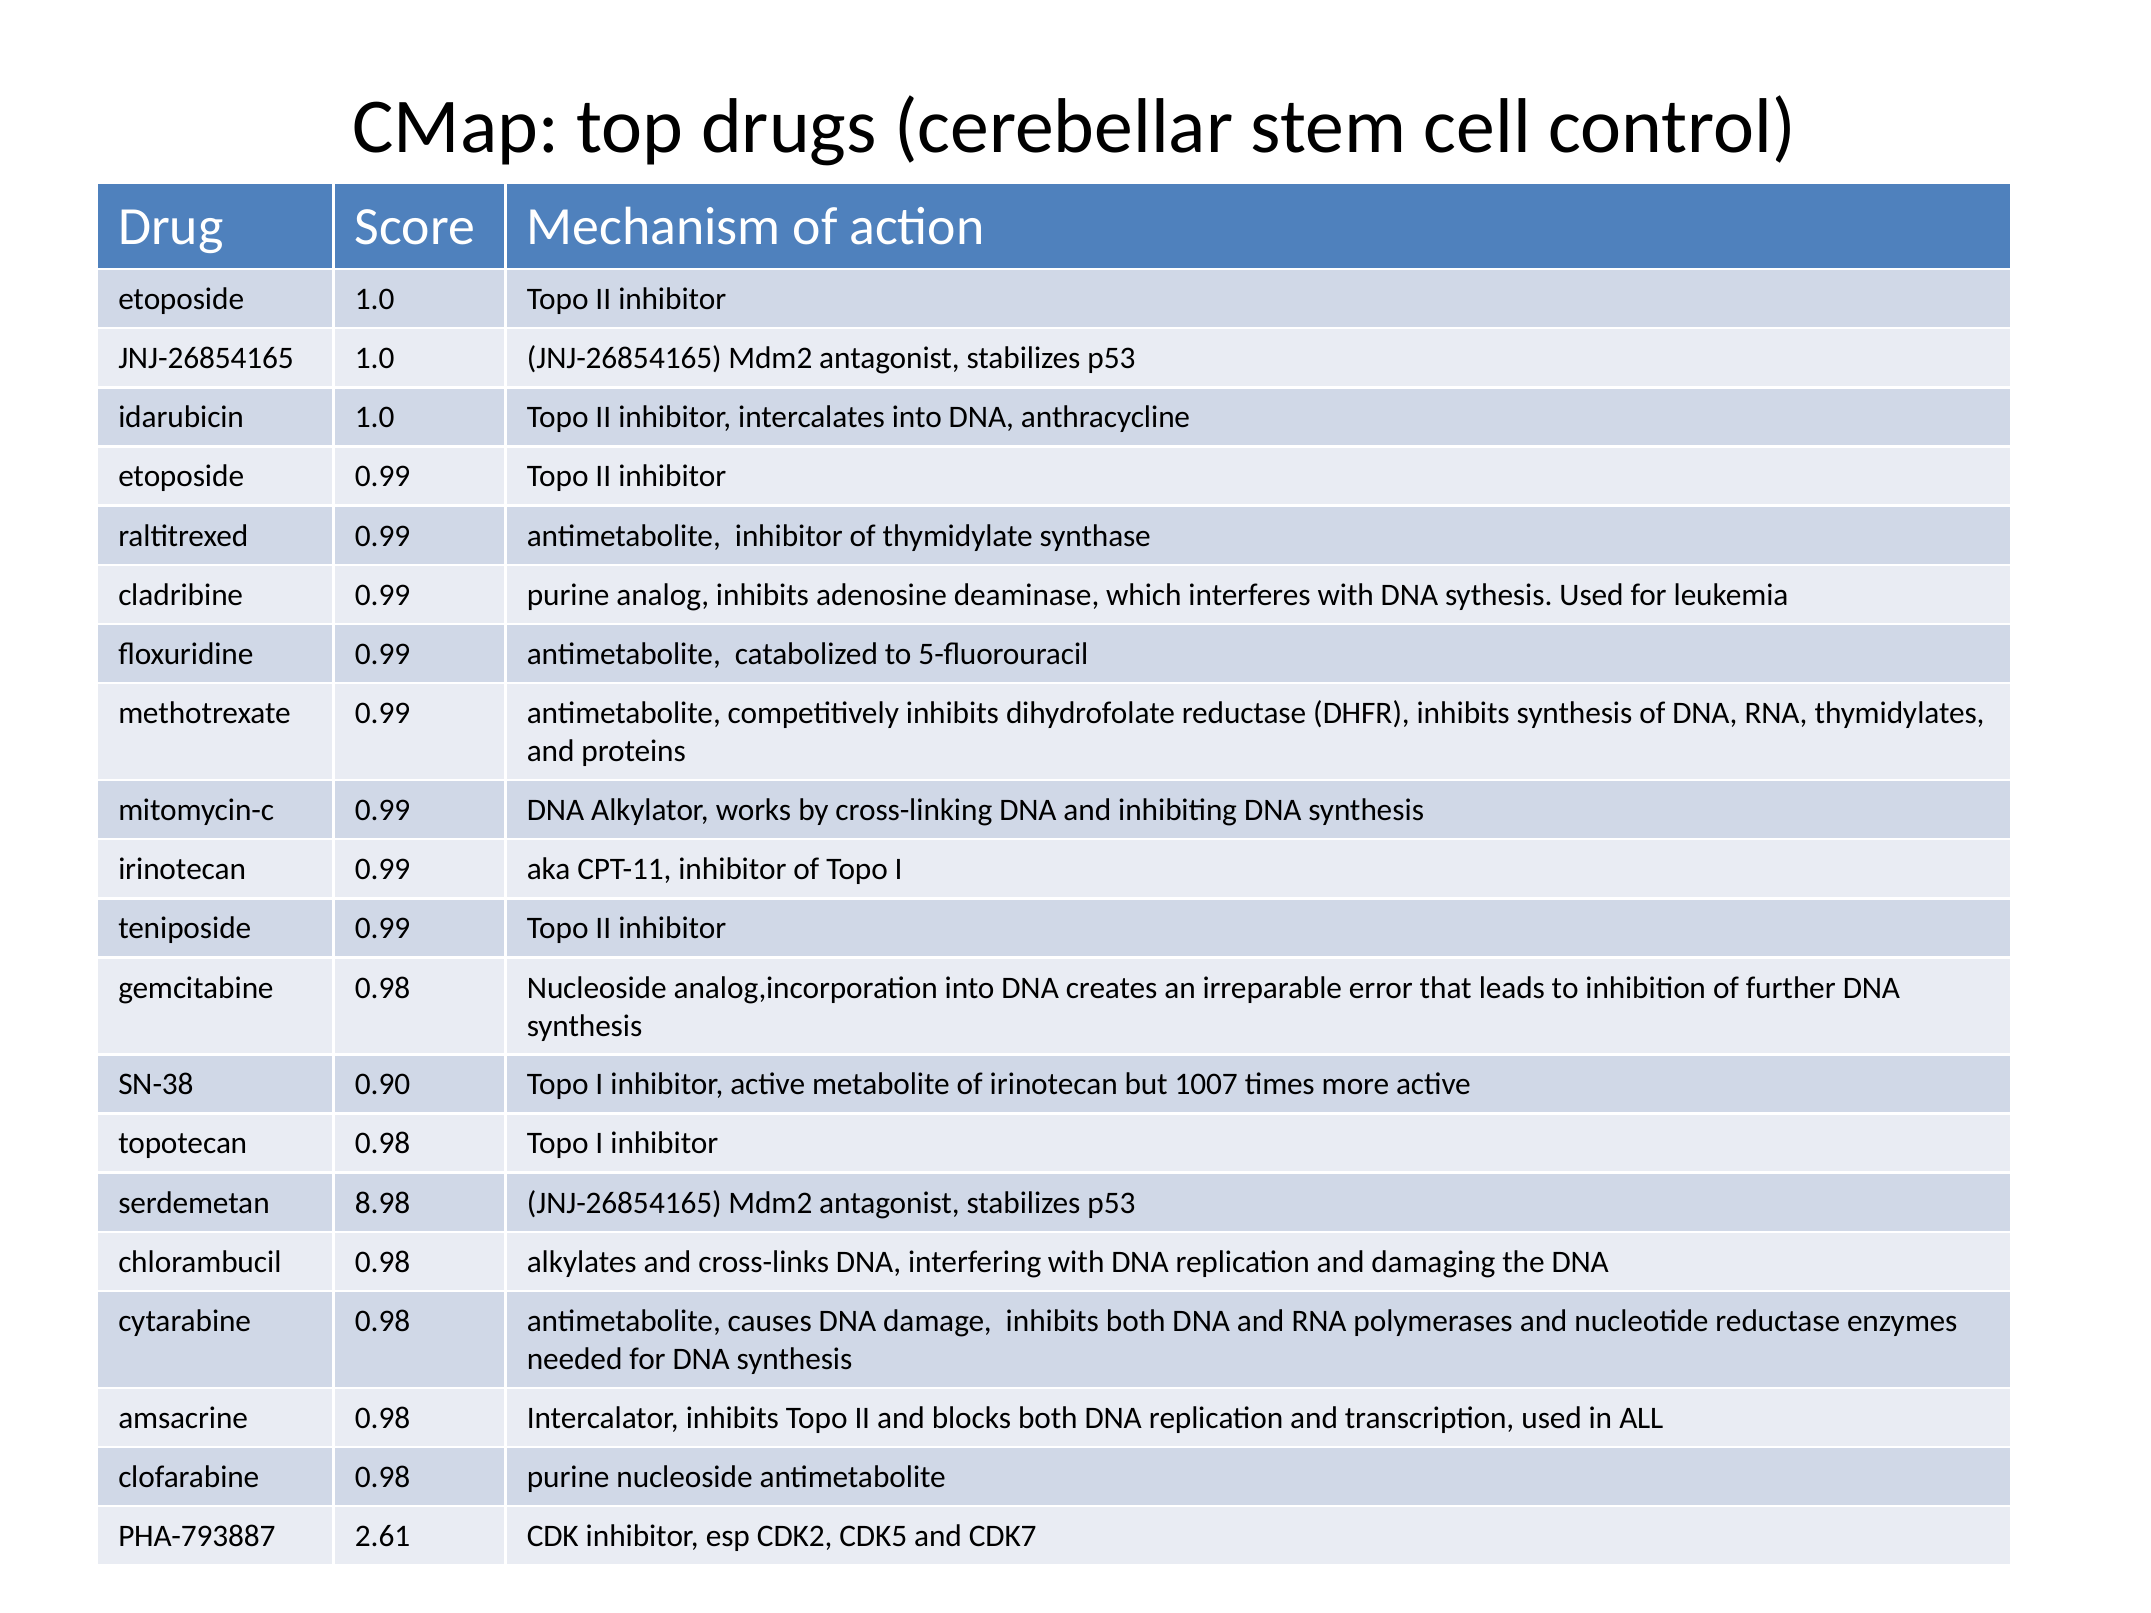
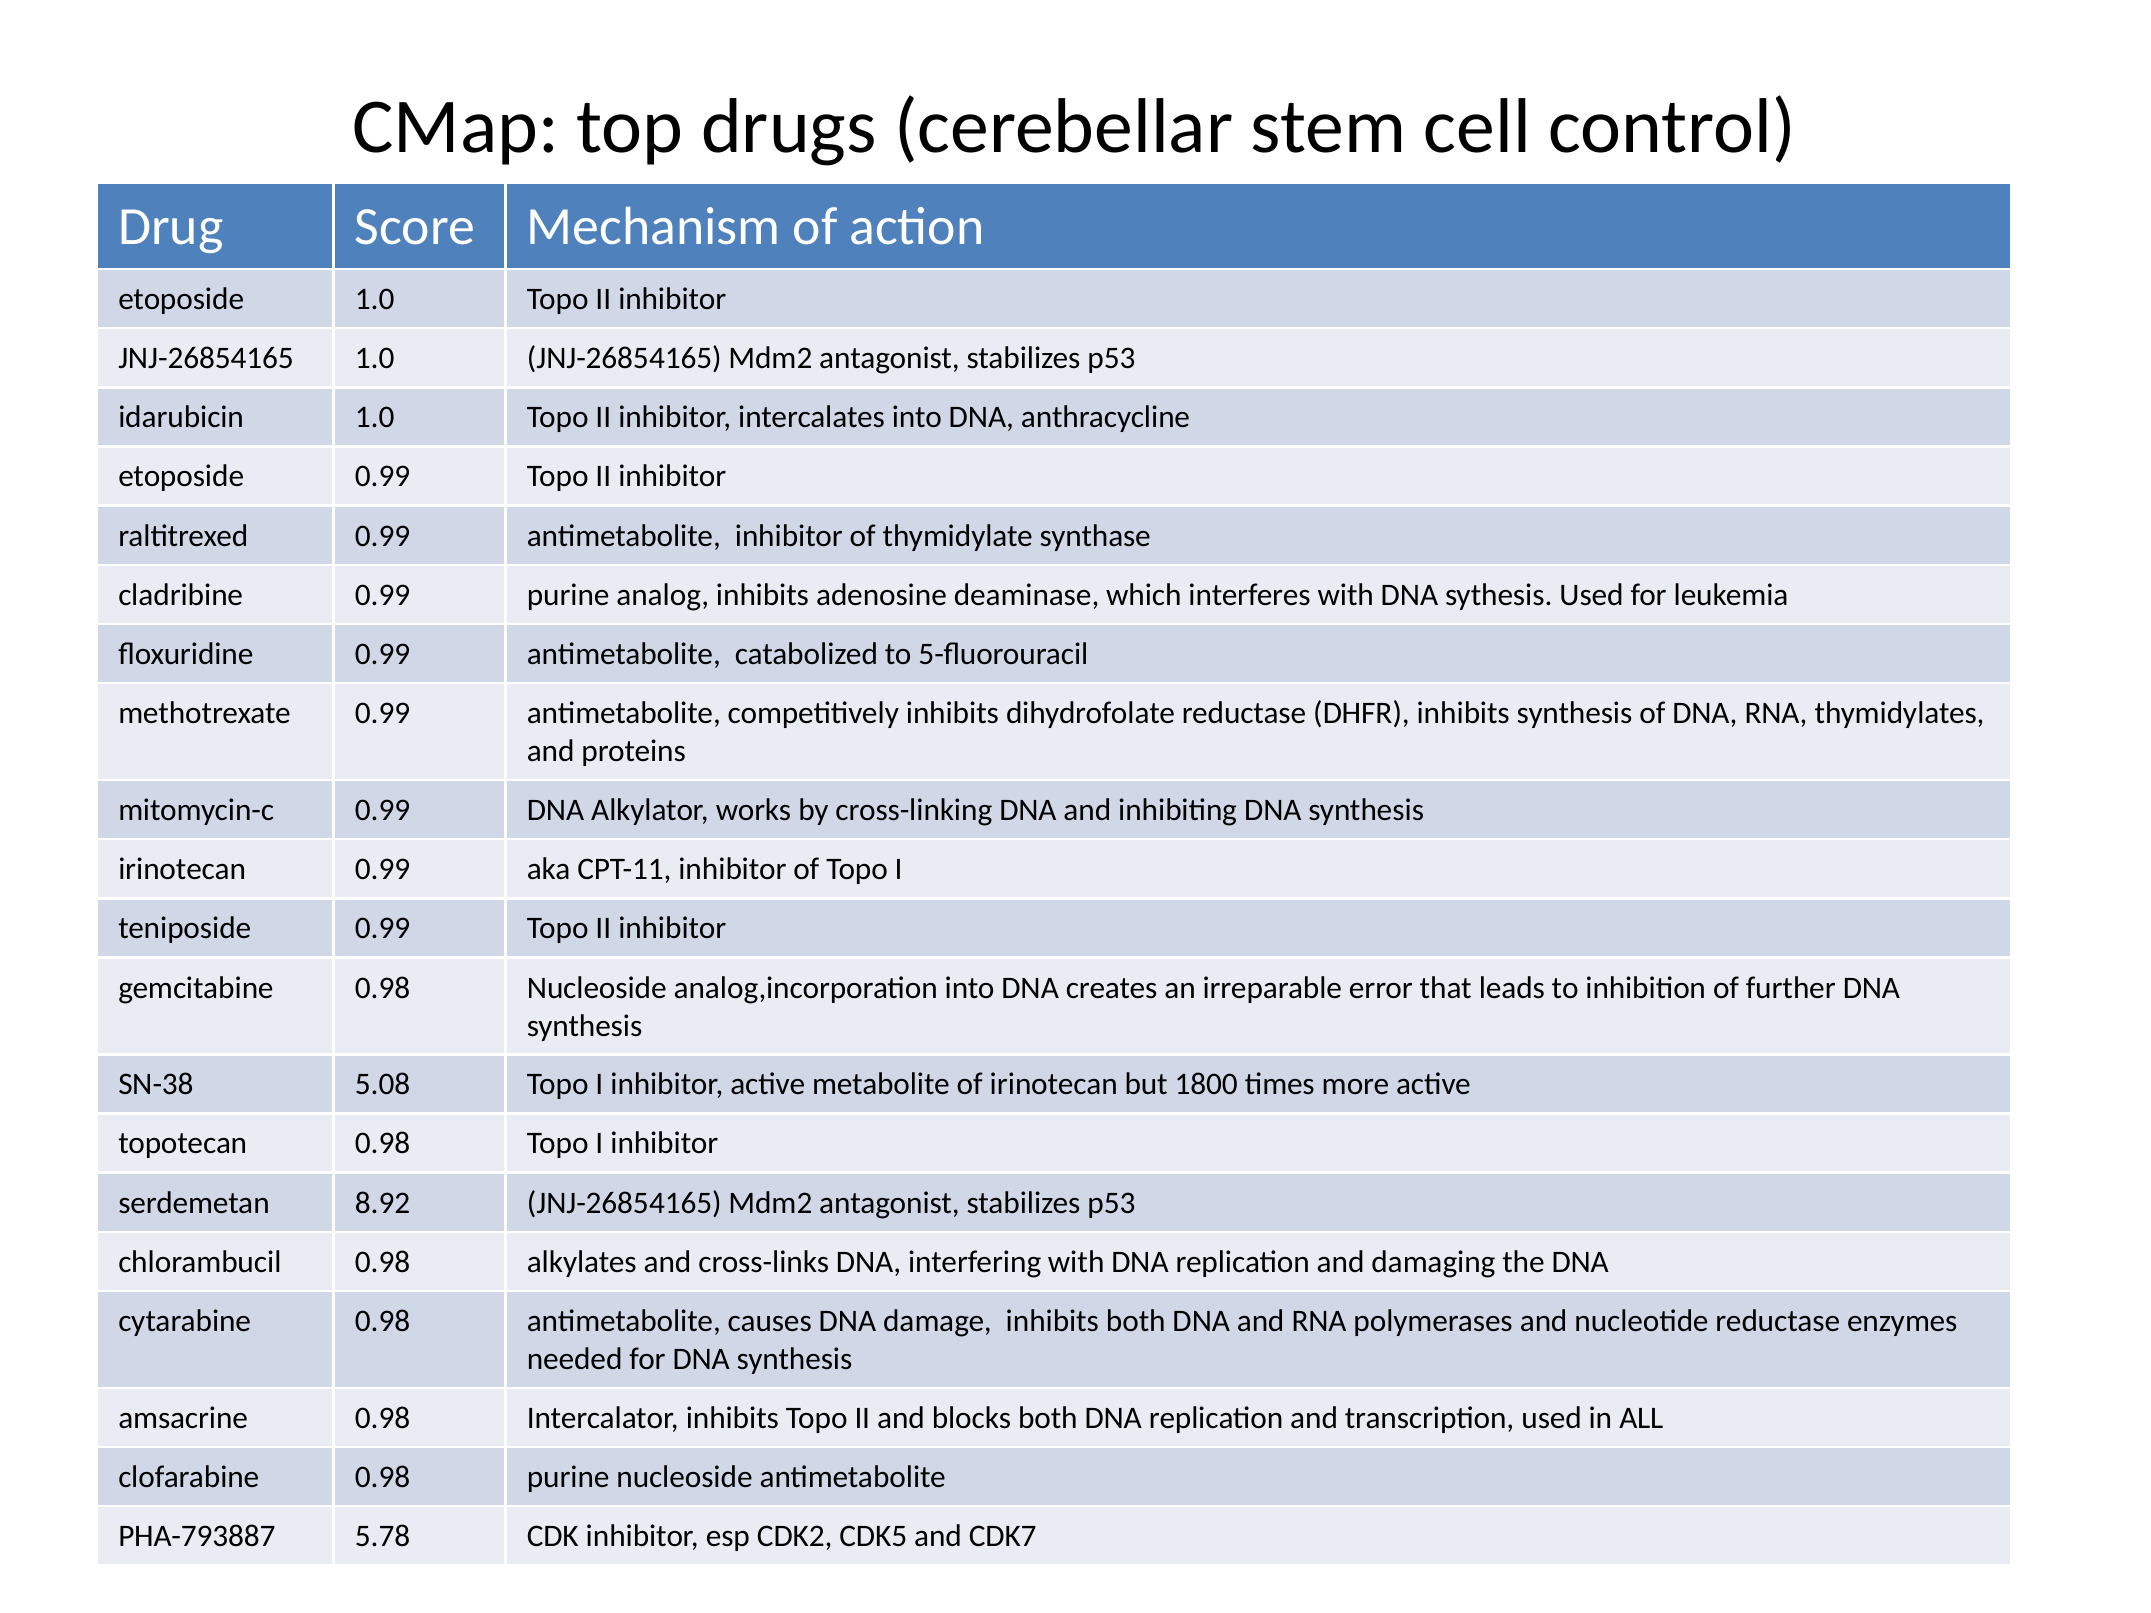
0.90: 0.90 -> 5.08
1007: 1007 -> 1800
8.98: 8.98 -> 8.92
2.61: 2.61 -> 5.78
